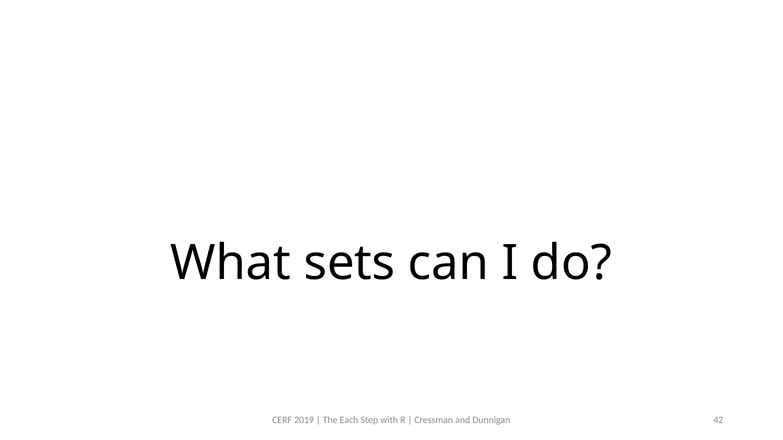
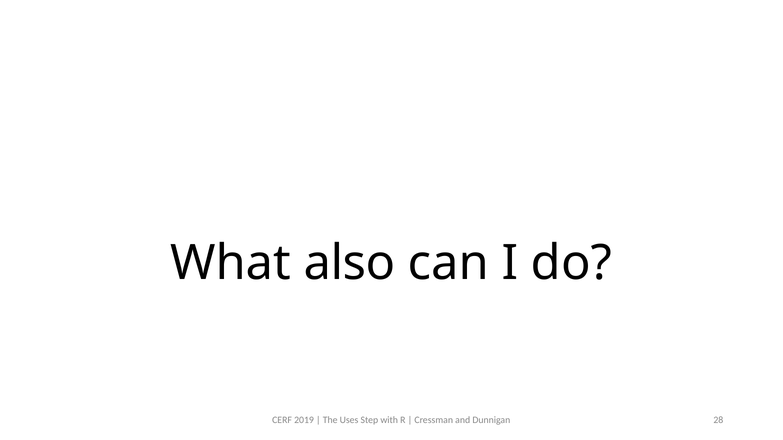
sets: sets -> also
Each: Each -> Uses
42: 42 -> 28
